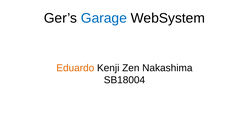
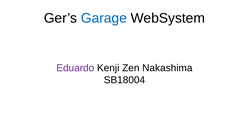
Eduardo colour: orange -> purple
